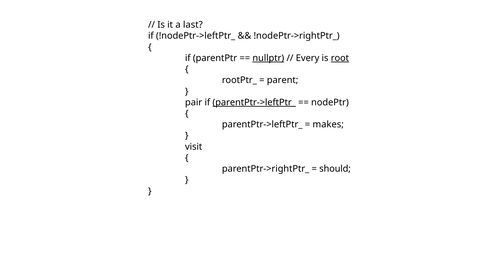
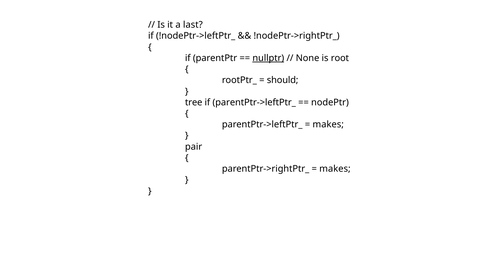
Every: Every -> None
root underline: present -> none
parent: parent -> should
pair: pair -> tree
parentPtr->leftPtr_ at (254, 102) underline: present -> none
visit: visit -> pair
should at (335, 169): should -> makes
